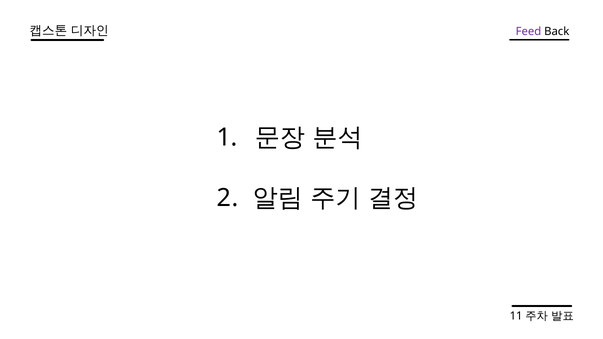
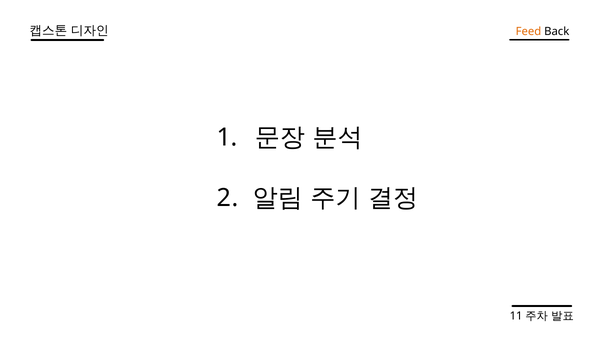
Feed colour: purple -> orange
